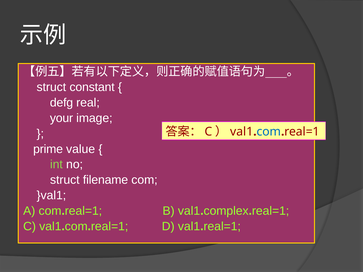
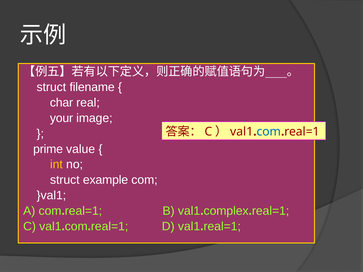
constant: constant -> filename
defg: defg -> char
int colour: light green -> yellow
filename: filename -> example
